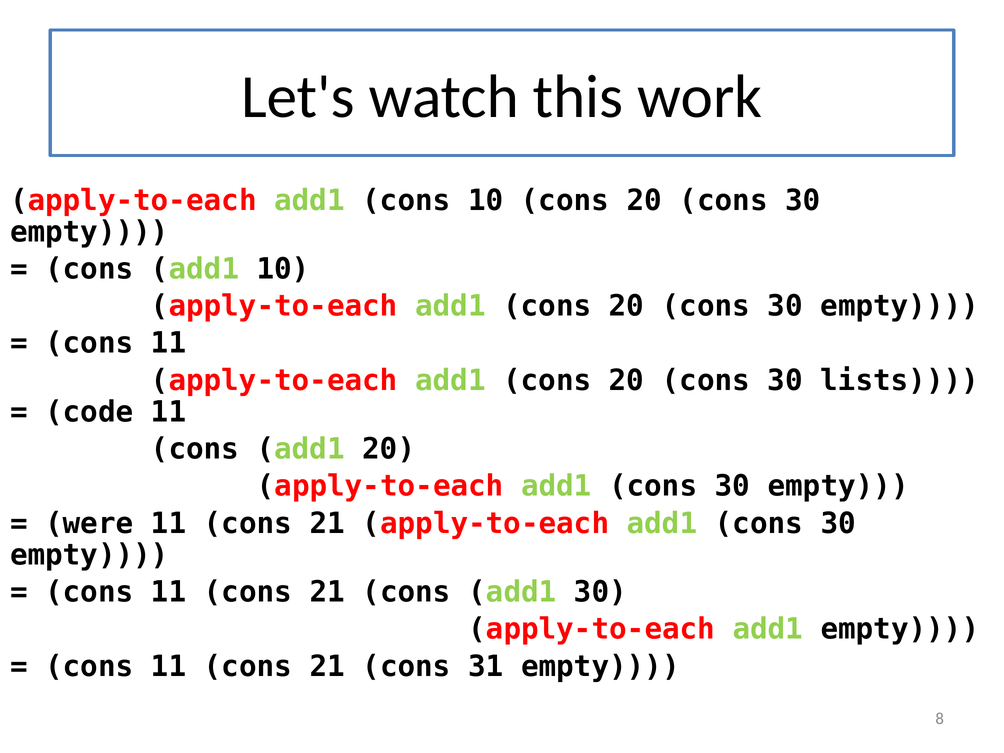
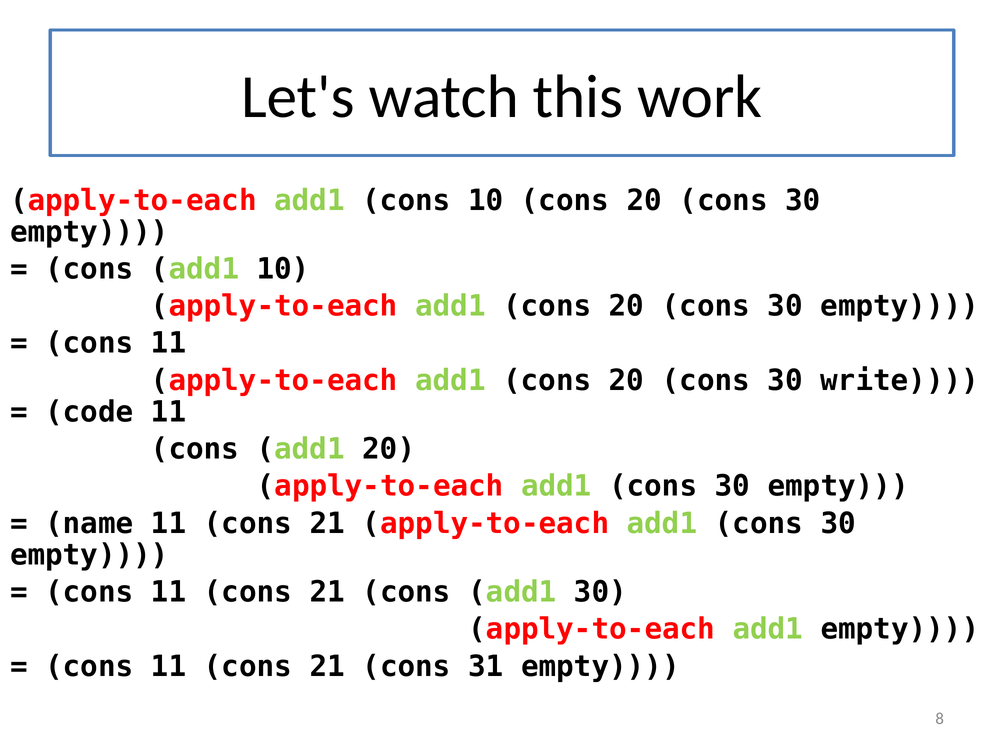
lists: lists -> write
were: were -> name
